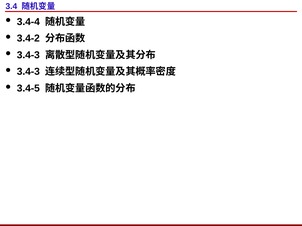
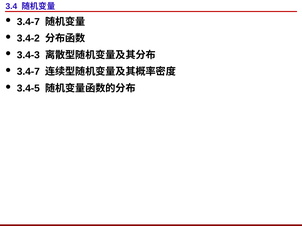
3.4-4 at (28, 22): 3.4-4 -> 3.4-7
3.4-3 at (28, 72): 3.4-3 -> 3.4-7
